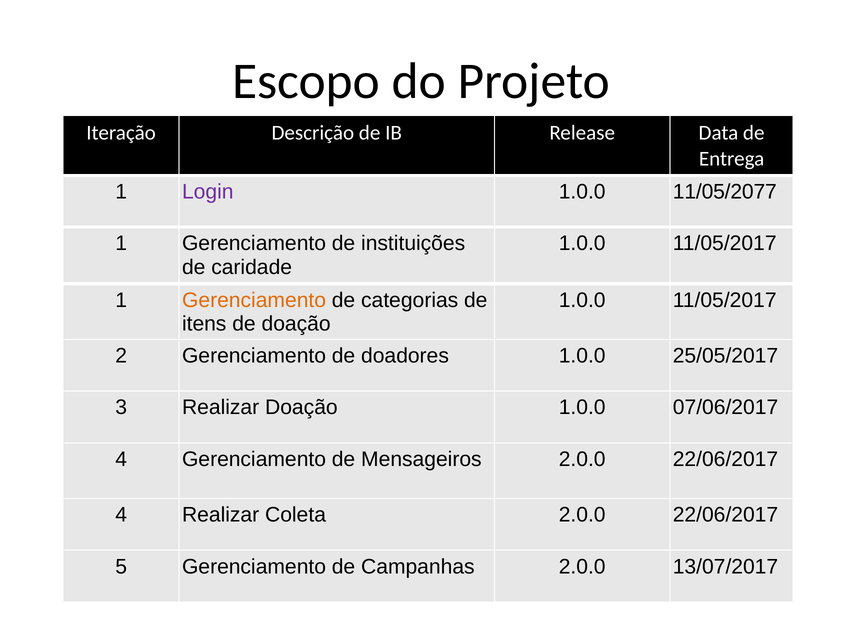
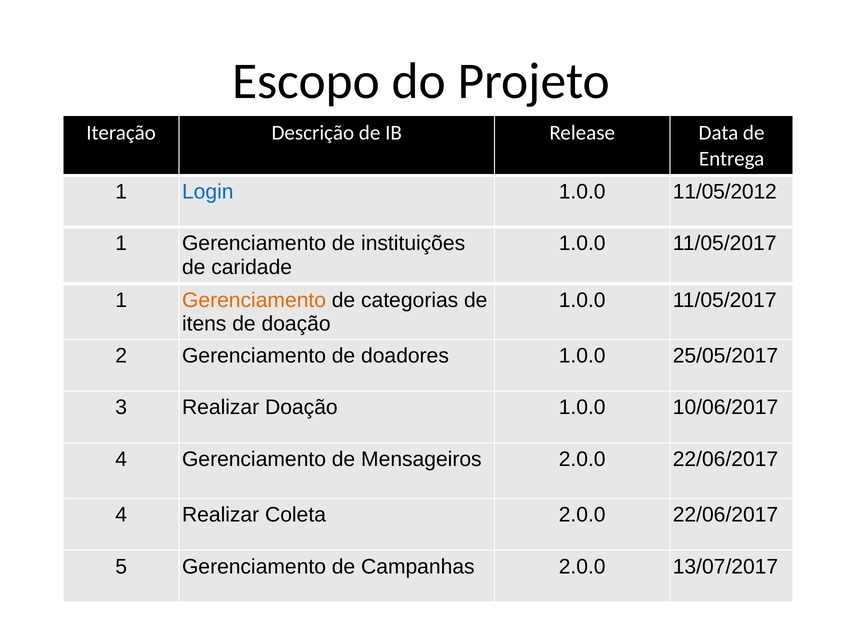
Login colour: purple -> blue
11/05/2077: 11/05/2077 -> 11/05/2012
07/06/2017: 07/06/2017 -> 10/06/2017
